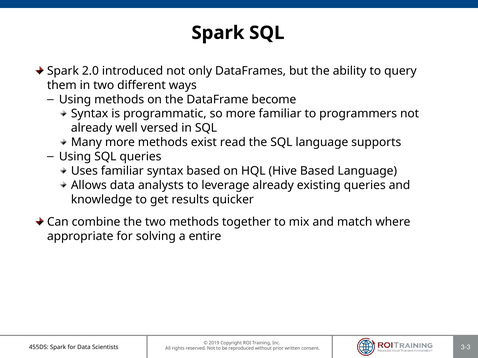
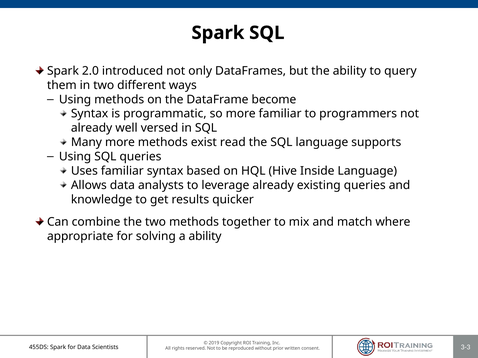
Hive Based: Based -> Inside
a entire: entire -> ability
